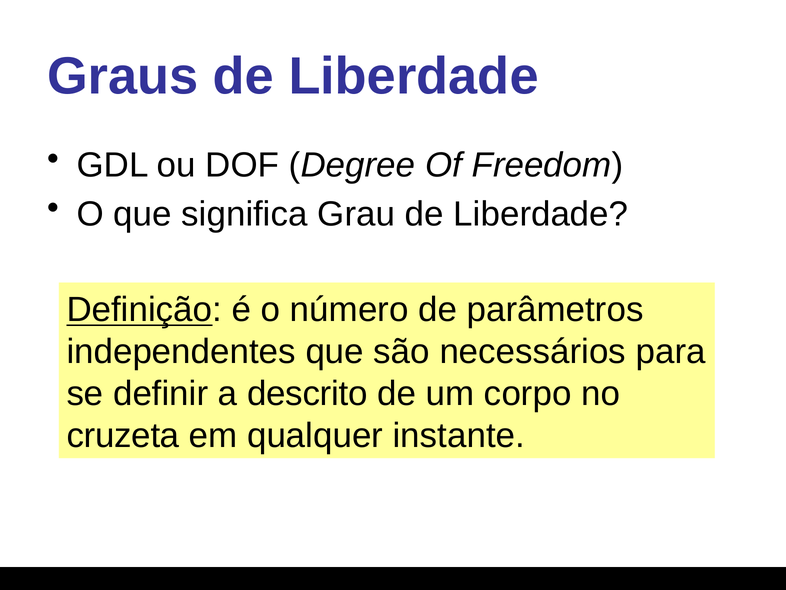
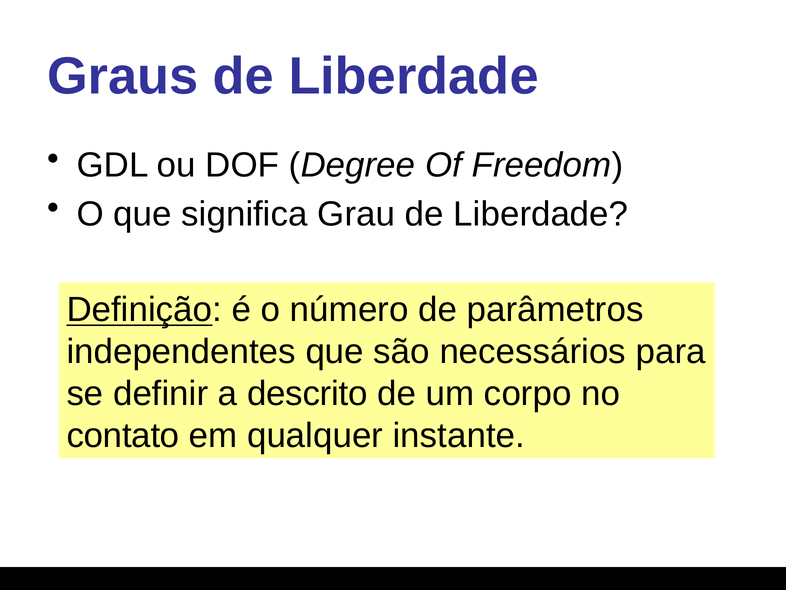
cruzeta: cruzeta -> contato
